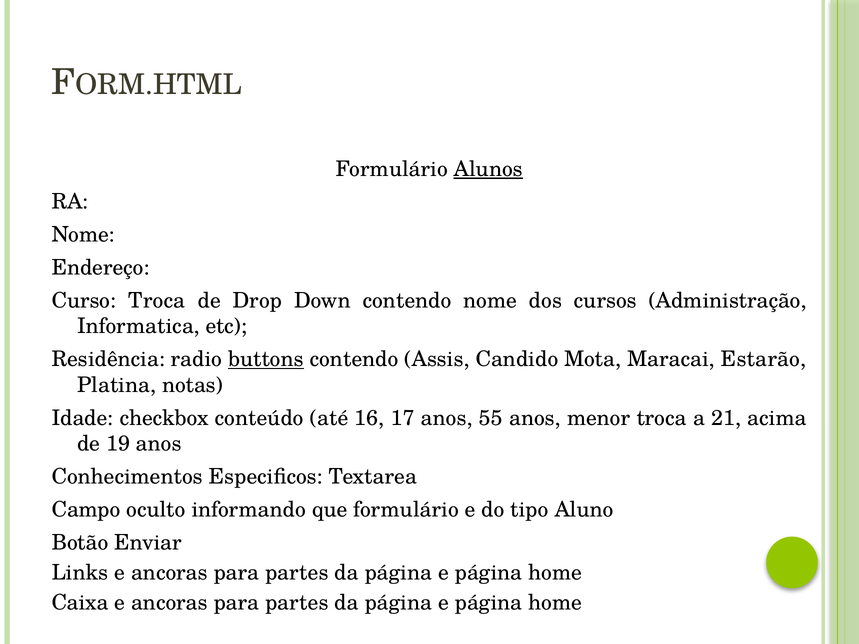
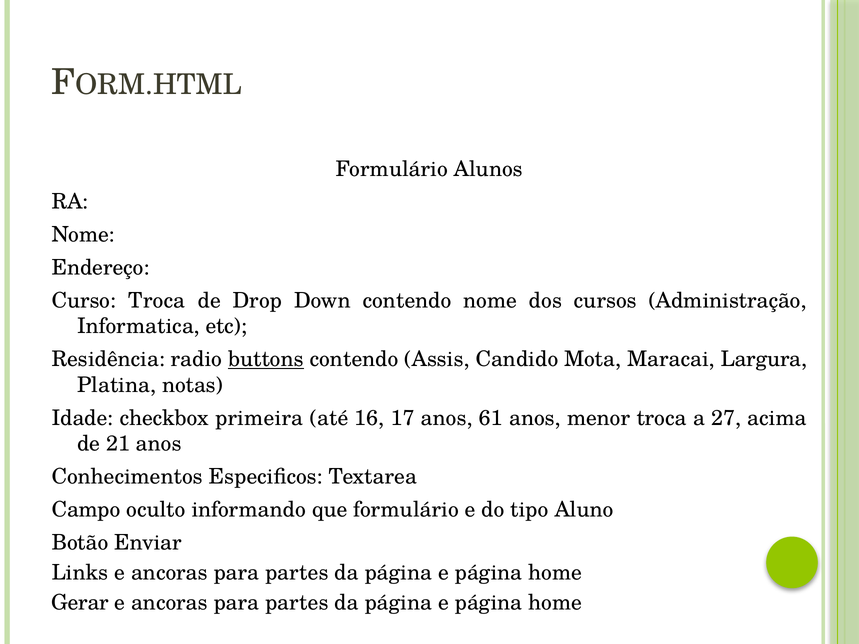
Alunos underline: present -> none
Estarão: Estarão -> Largura
conteúdo: conteúdo -> primeira
55: 55 -> 61
21: 21 -> 27
19: 19 -> 21
Caixa: Caixa -> Gerar
